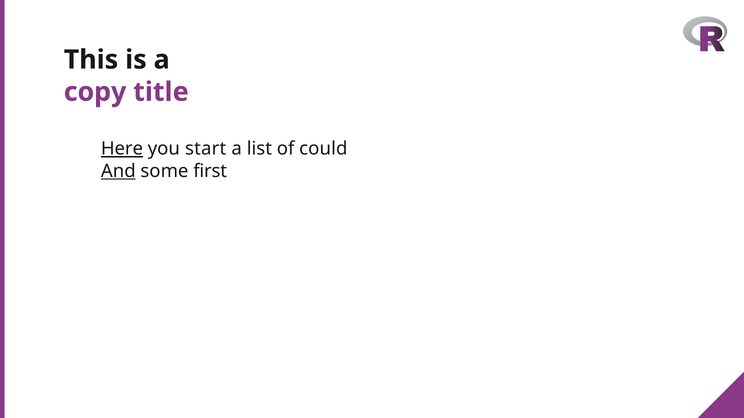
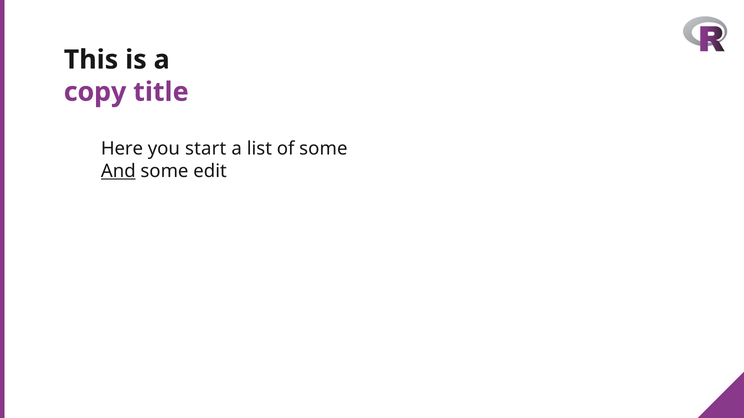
Here underline: present -> none
of could: could -> some
first: first -> edit
